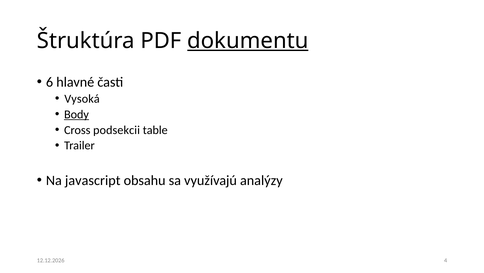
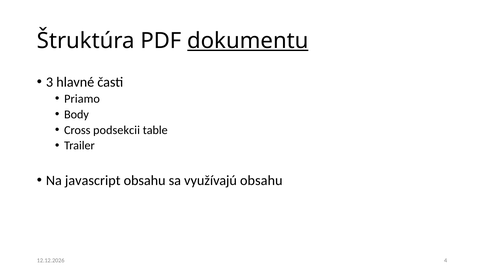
6: 6 -> 3
Vysoká: Vysoká -> Priamo
Body underline: present -> none
využívajú analýzy: analýzy -> obsahu
